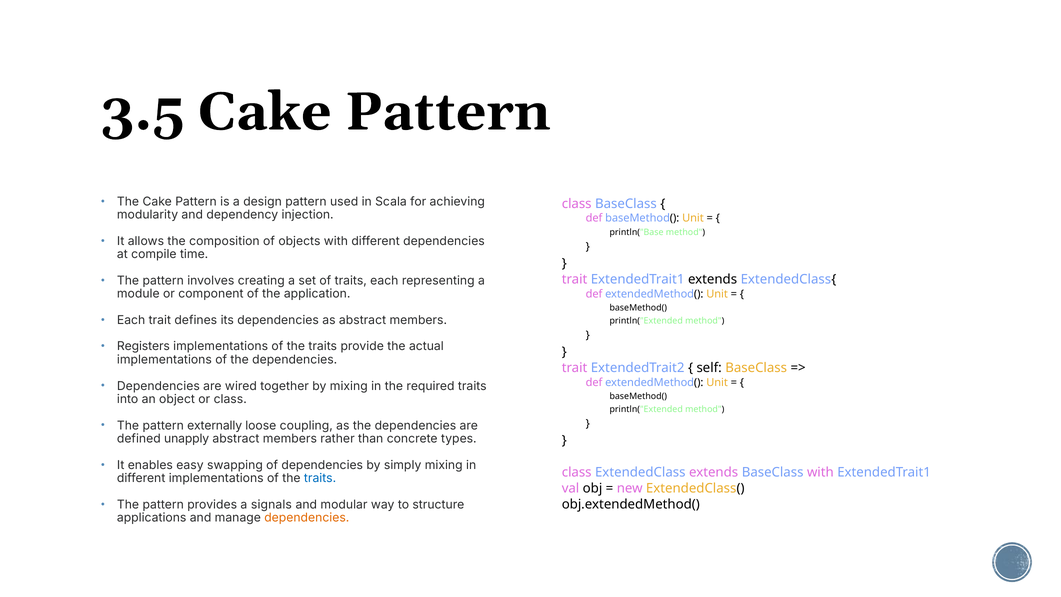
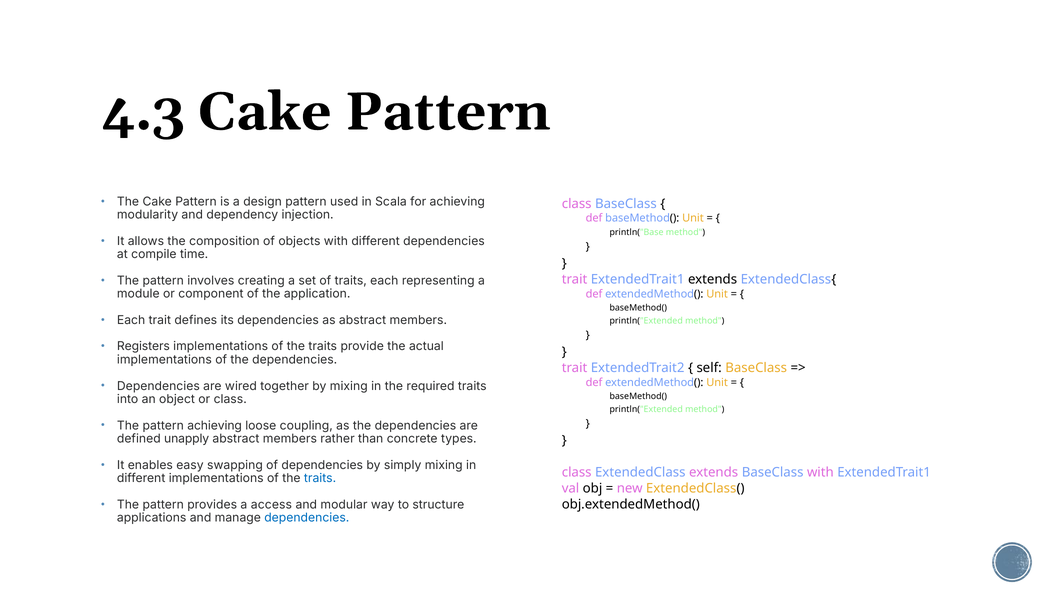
3.5: 3.5 -> 4.3
pattern externally: externally -> achieving
signals: signals -> access
dependencies at (307, 518) colour: orange -> blue
